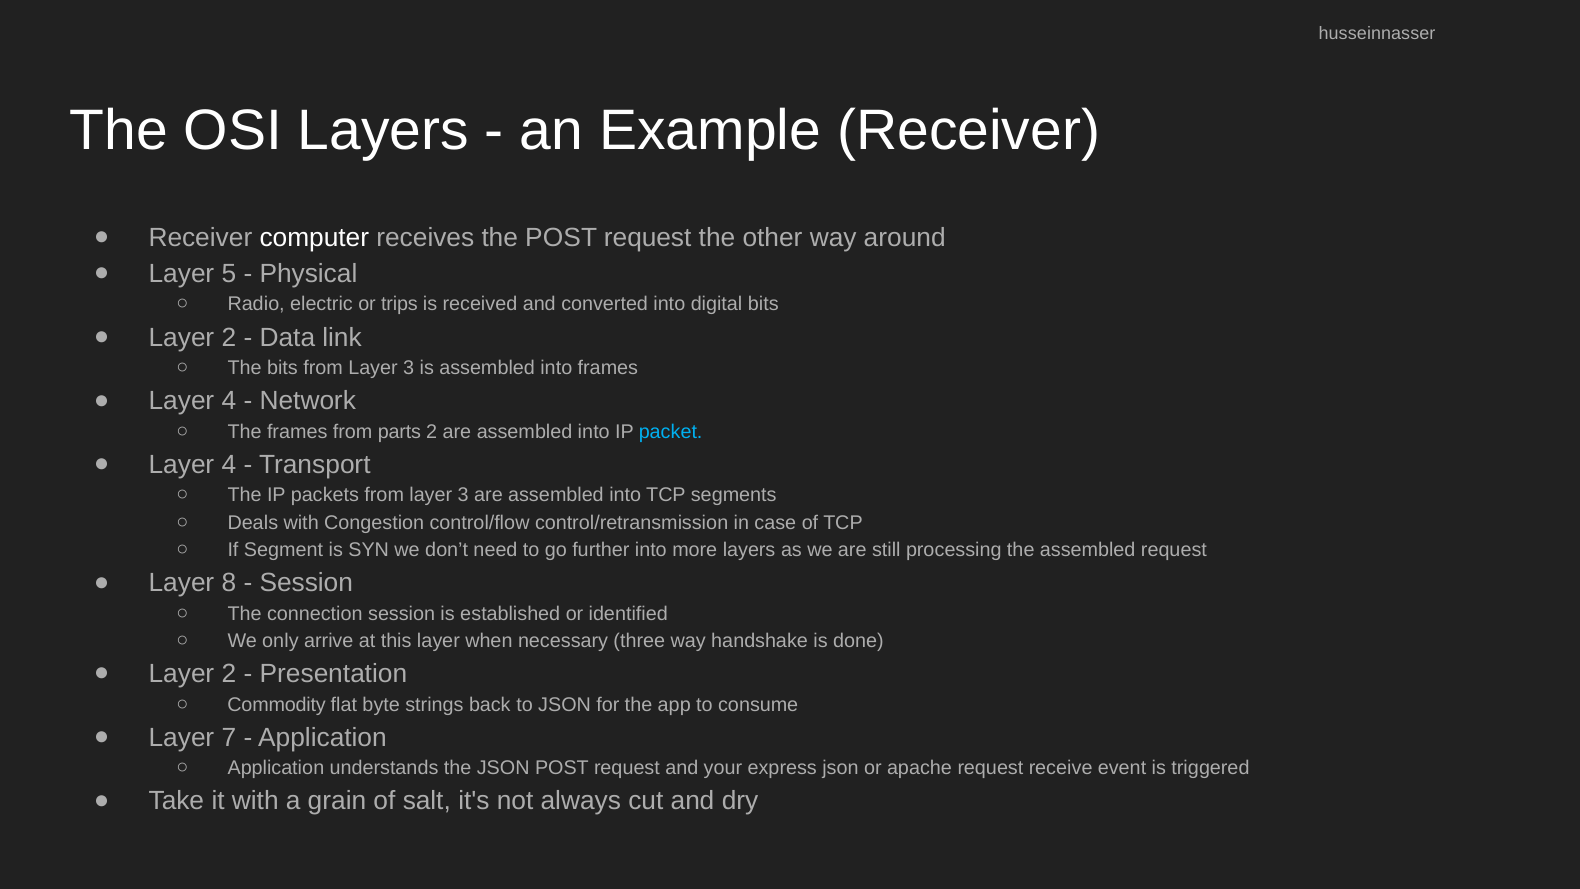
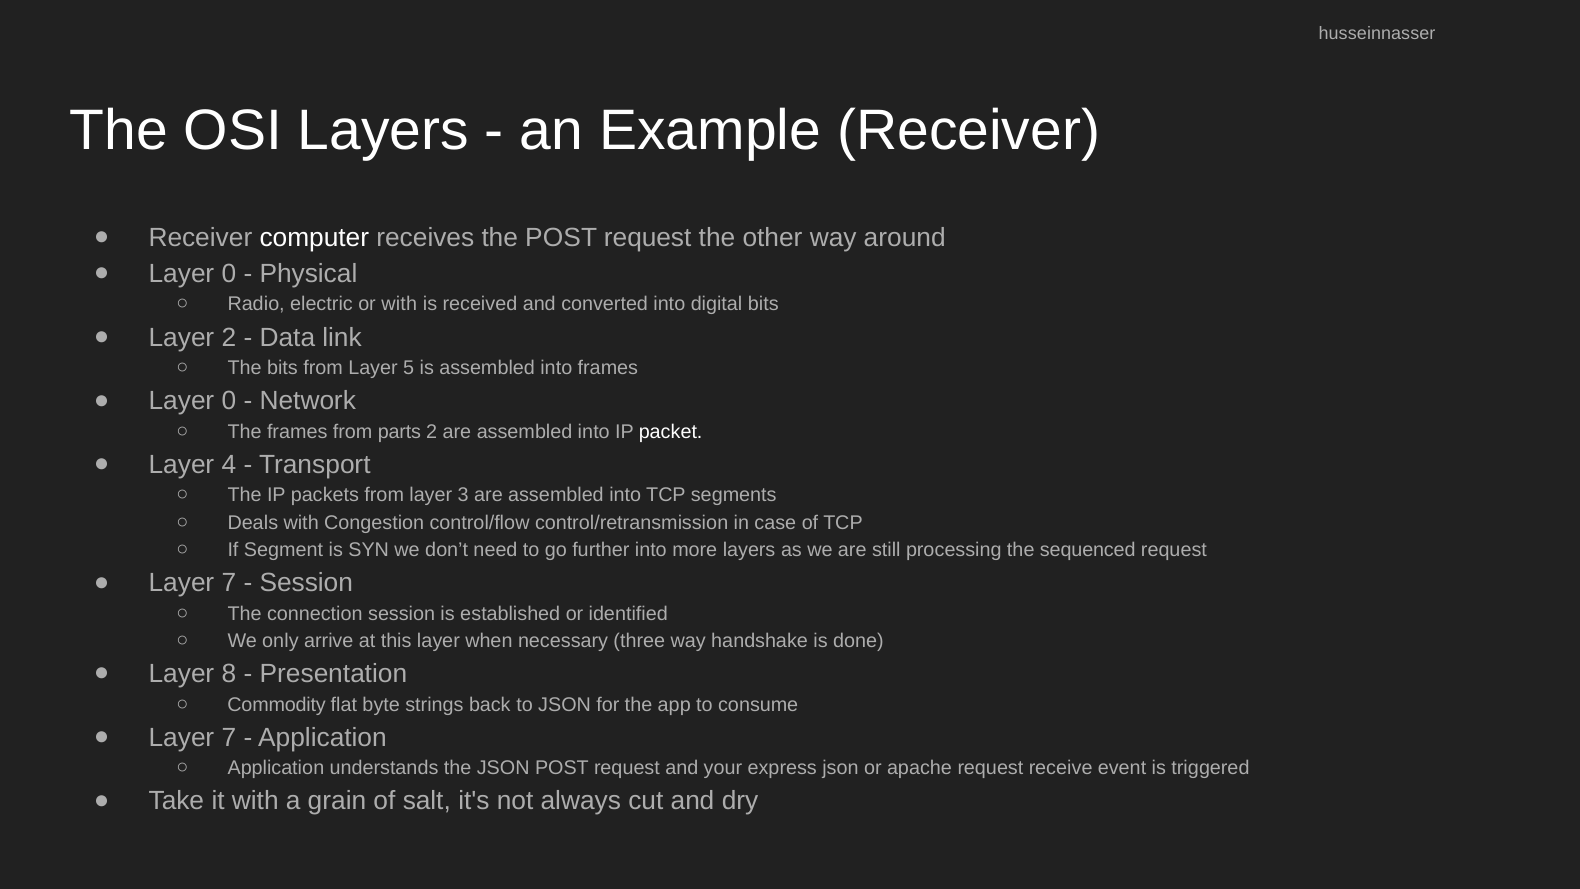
5 at (229, 274): 5 -> 0
or trips: trips -> with
bits from Layer 3: 3 -> 5
4 at (229, 401): 4 -> 0
packet colour: light blue -> white
the assembled: assembled -> sequenced
8 at (229, 583): 8 -> 7
2 at (229, 674): 2 -> 8
